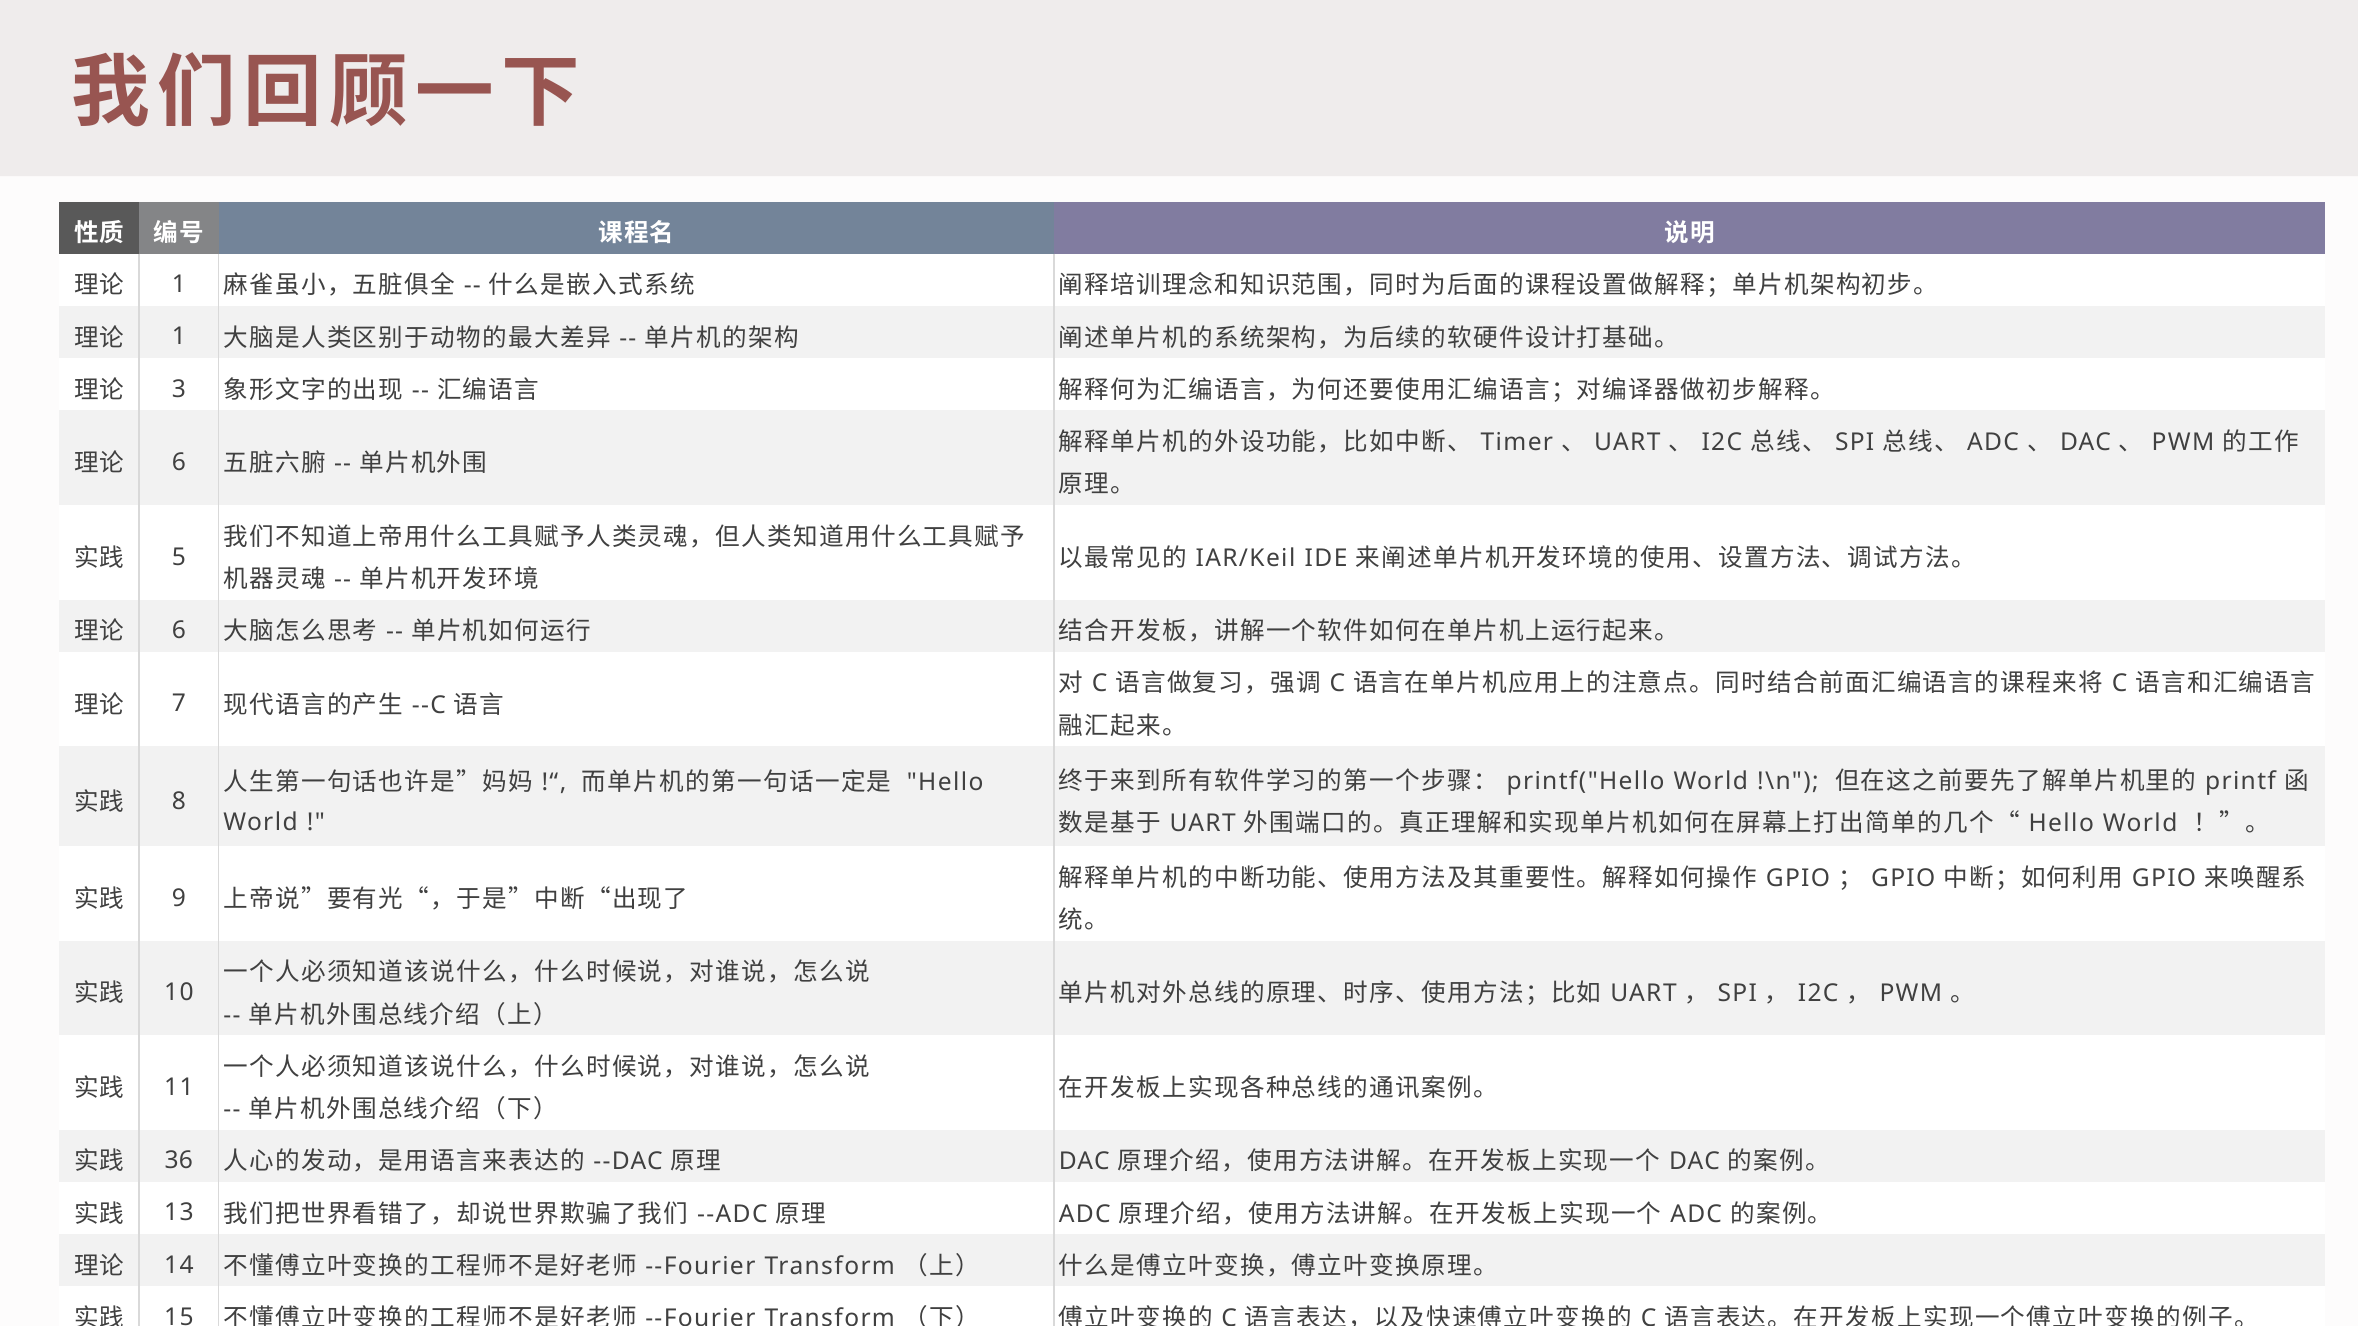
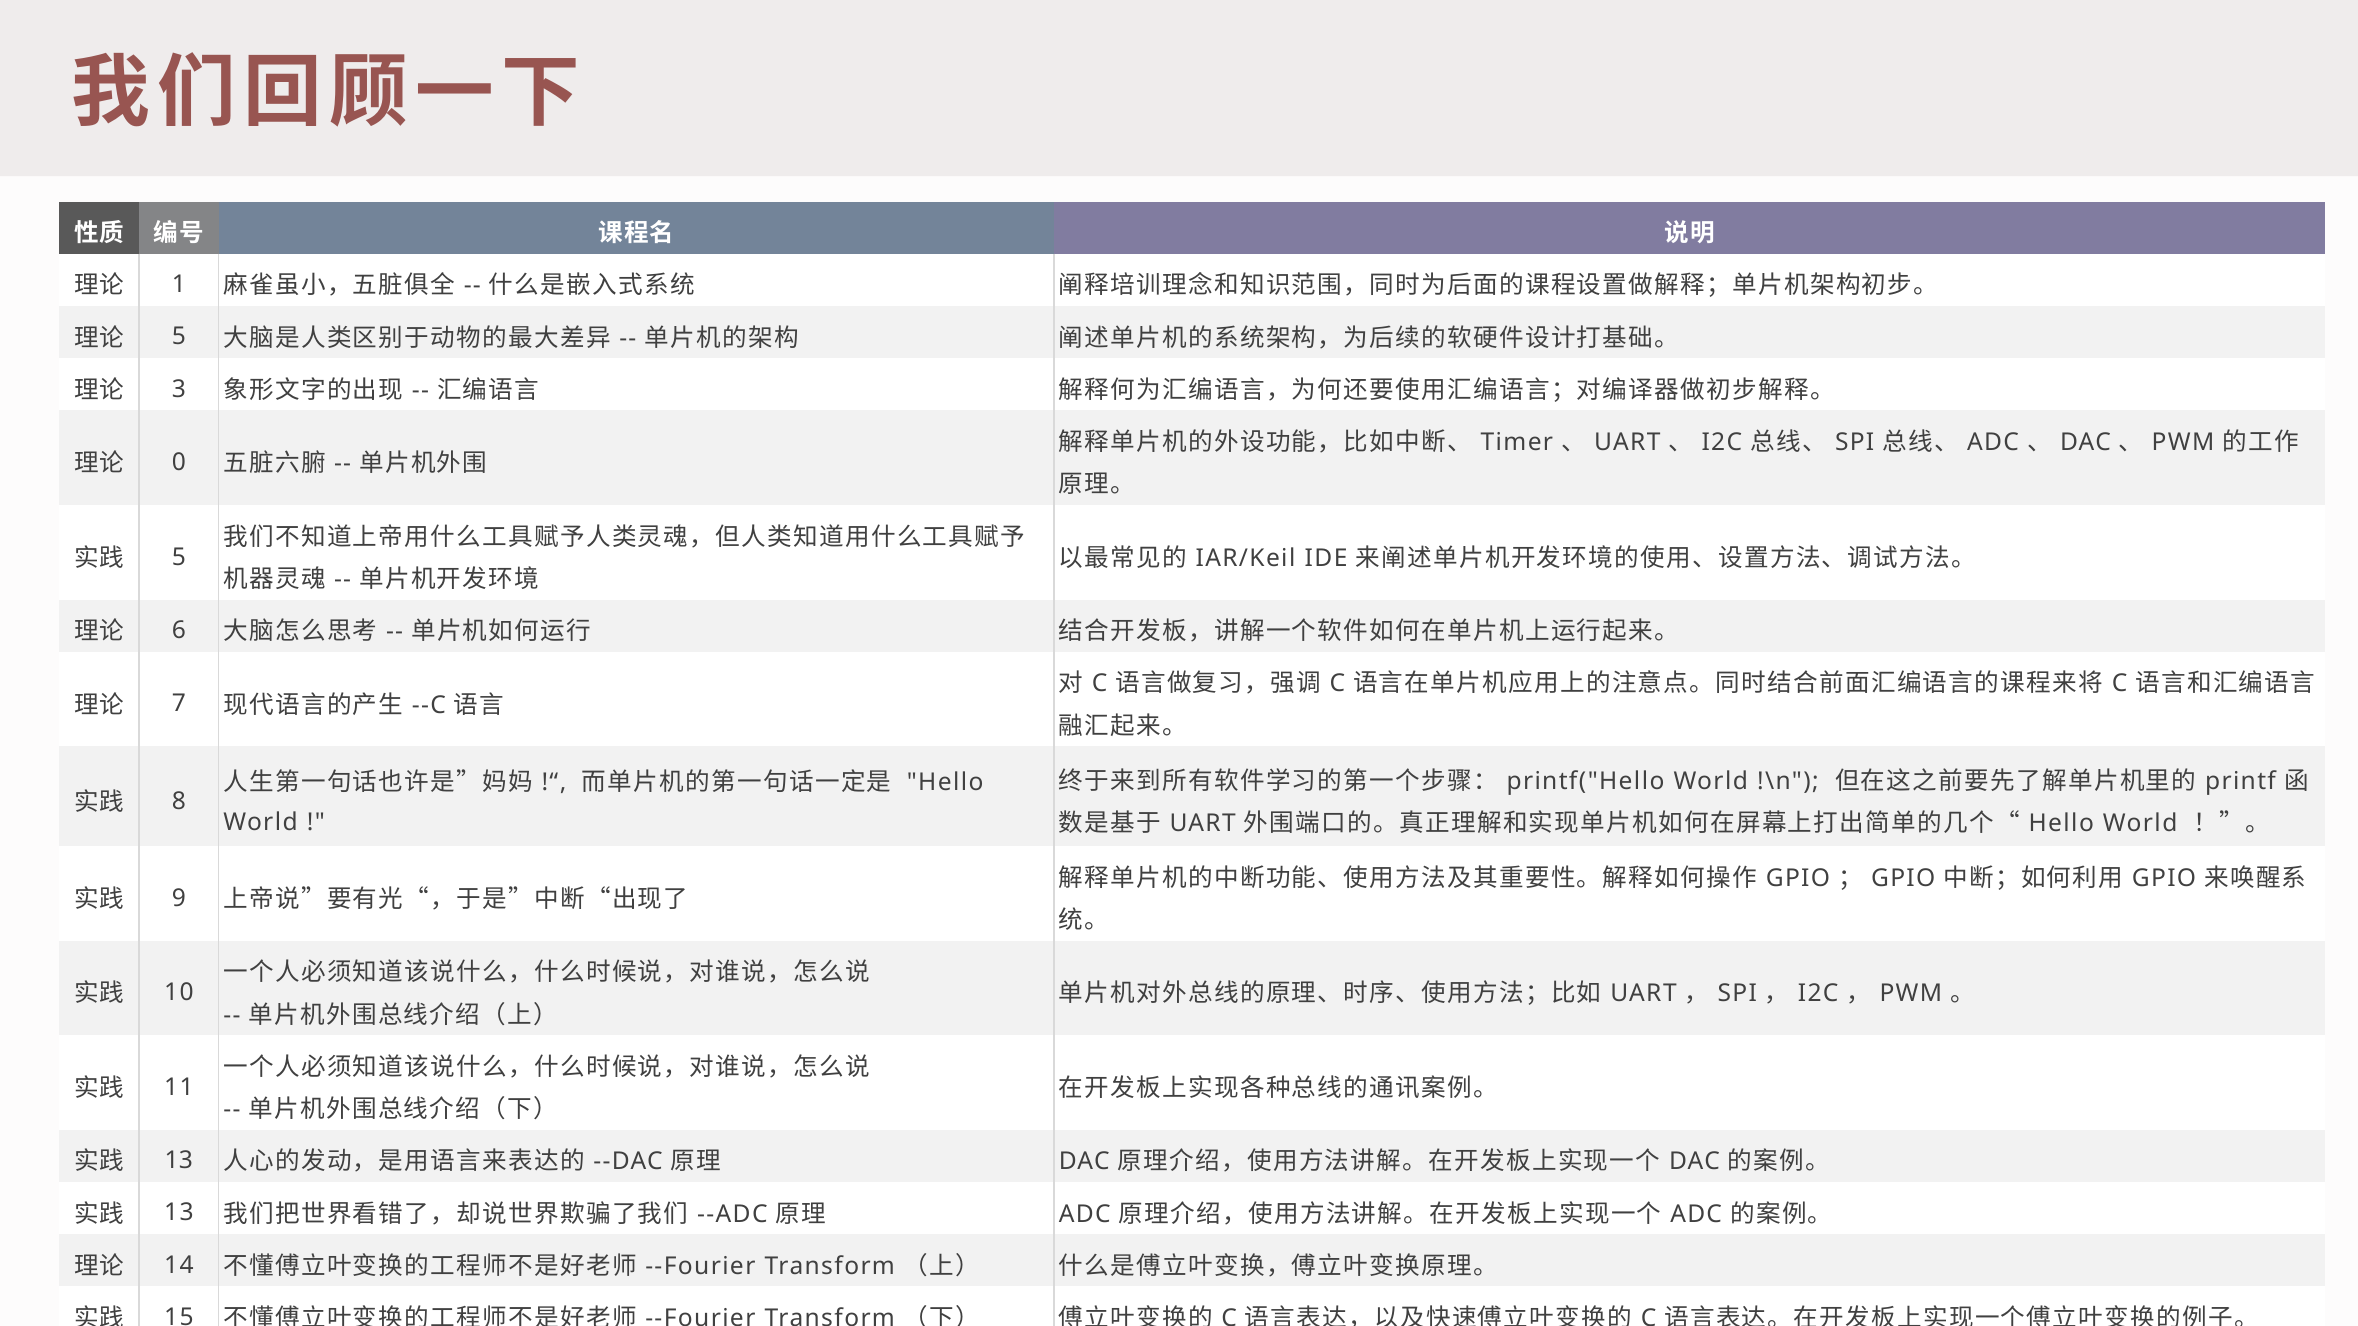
1 at (179, 337): 1 -> 5
6 at (179, 462): 6 -> 0
36 at (179, 1161): 36 -> 13
